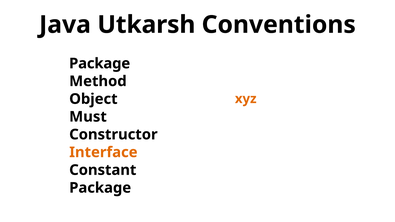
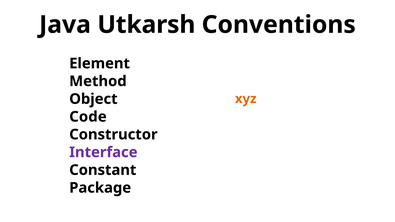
Package at (100, 64): Package -> Element
Must: Must -> Code
Interface colour: orange -> purple
